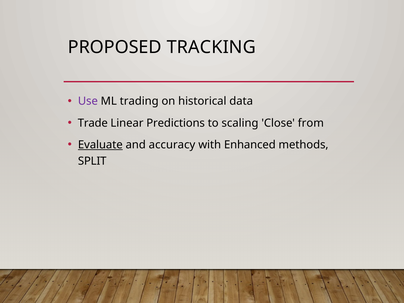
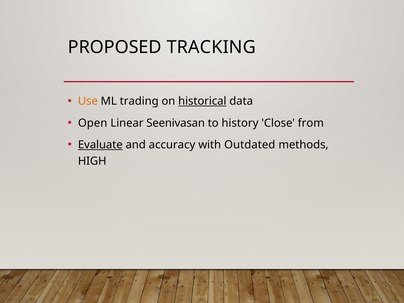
Use colour: purple -> orange
historical underline: none -> present
Trade: Trade -> Open
Predictions: Predictions -> Seenivasan
scaling: scaling -> history
Enhanced: Enhanced -> Outdated
SPLIT: SPLIT -> HIGH
